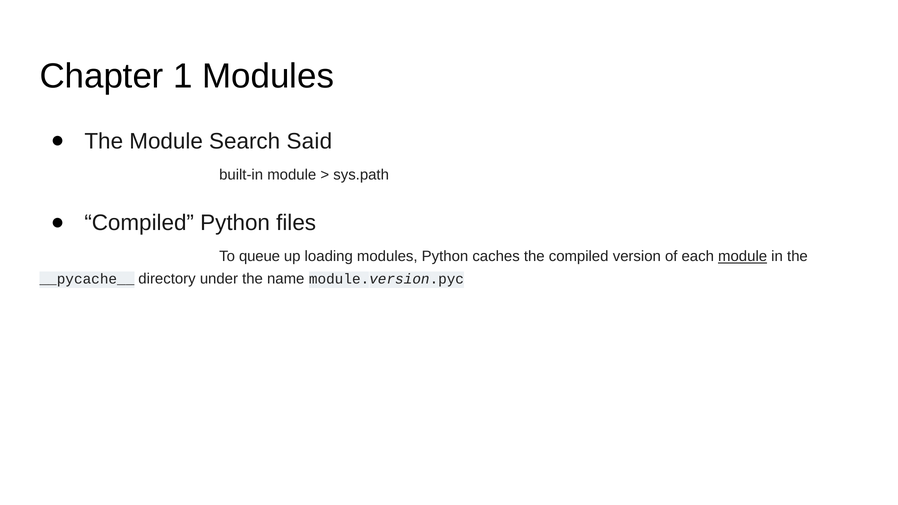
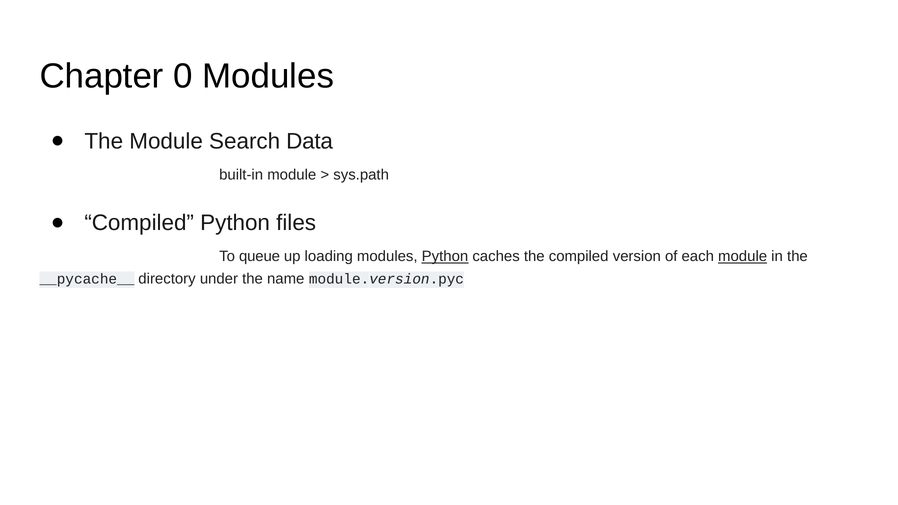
1: 1 -> 0
Said: Said -> Data
Python at (445, 257) underline: none -> present
